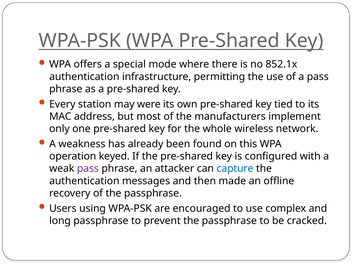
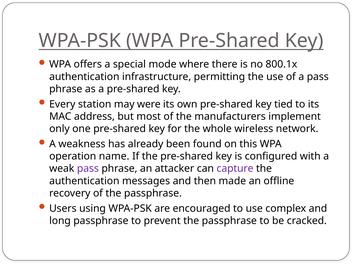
852.1x: 852.1x -> 800.1x
keyed: keyed -> name
capture colour: blue -> purple
